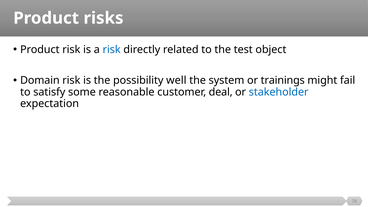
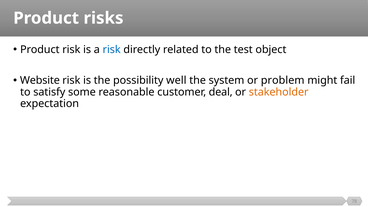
Domain: Domain -> Website
trainings: trainings -> problem
stakeholder colour: blue -> orange
